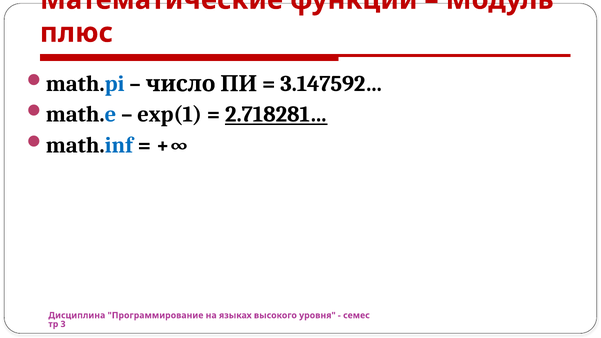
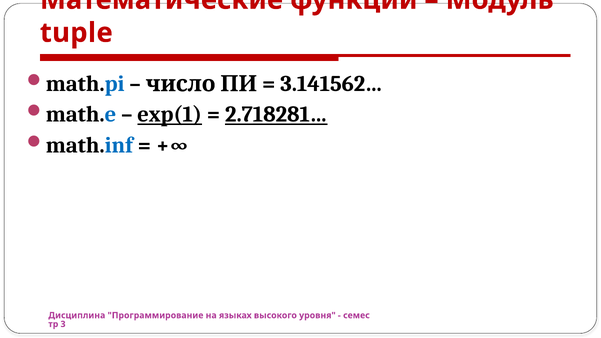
плюс: плюс -> tuple
3.147592…: 3.147592… -> 3.141562…
exp(1 underline: none -> present
